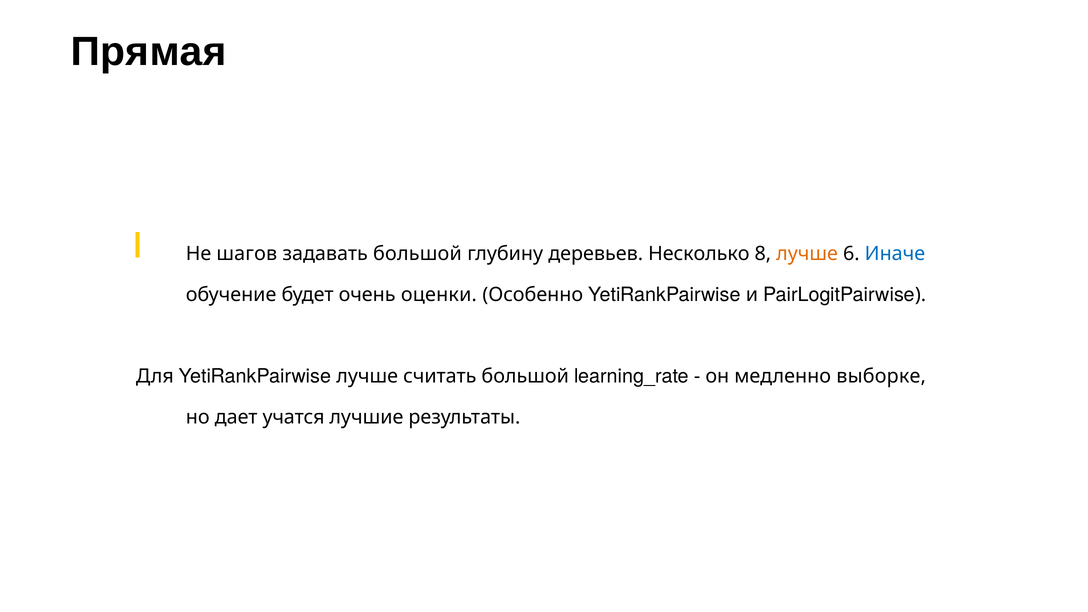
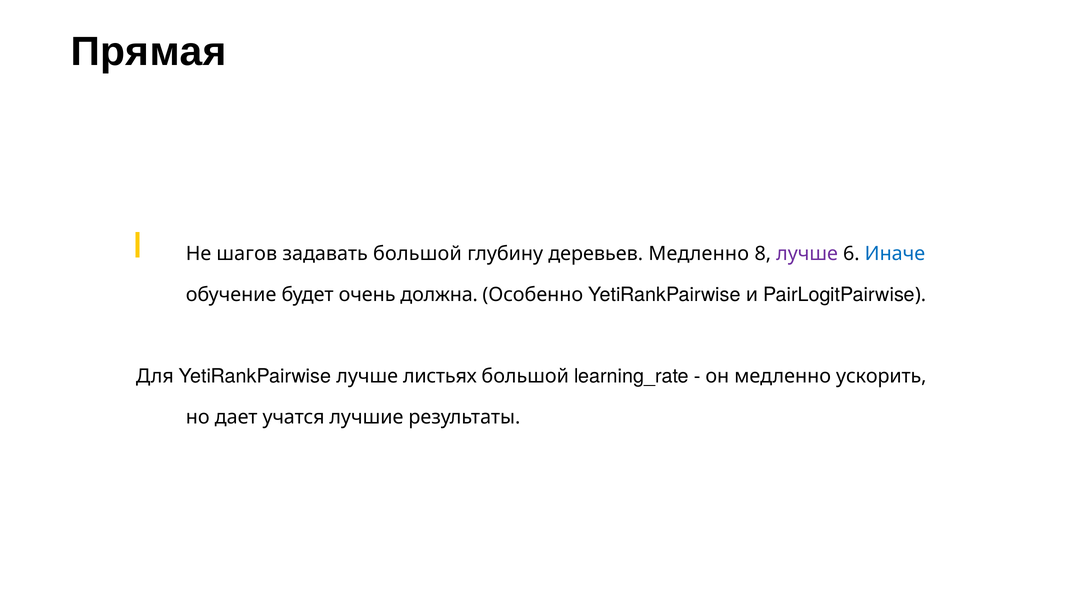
деревьев Несколько: Несколько -> Медленно
лучше at (807, 254) colour: orange -> purple
оценки: оценки -> должна
считать: считать -> листьях
выборке: выборке -> ускорить
